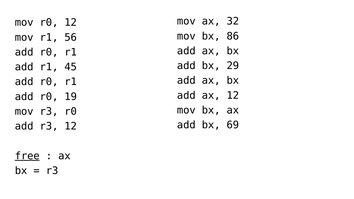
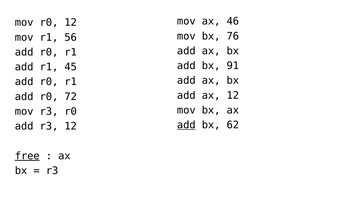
32: 32 -> 46
86: 86 -> 76
29: 29 -> 91
19: 19 -> 72
add at (186, 125) underline: none -> present
69: 69 -> 62
